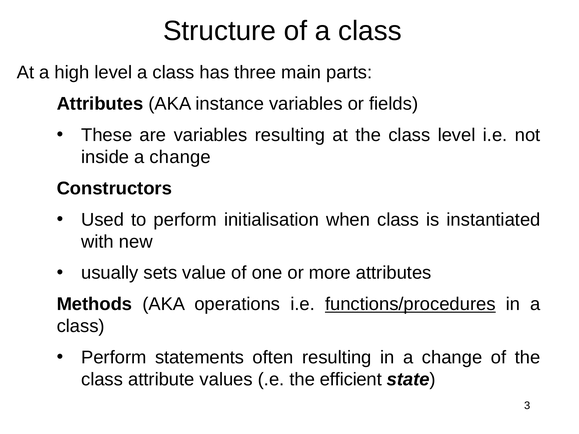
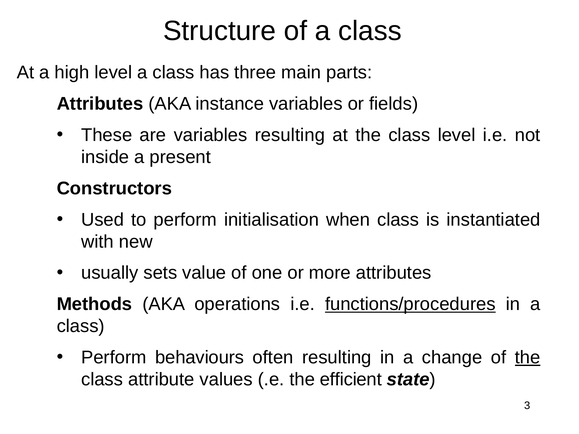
inside a change: change -> present
statements: statements -> behaviours
the at (528, 358) underline: none -> present
